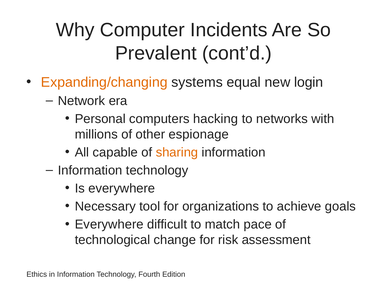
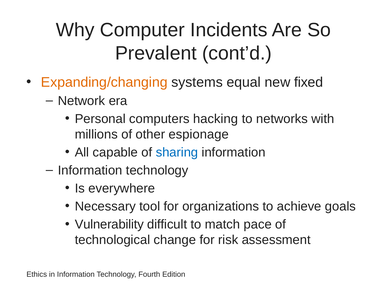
login: login -> fixed
sharing colour: orange -> blue
Everywhere at (109, 225): Everywhere -> Vulnerability
